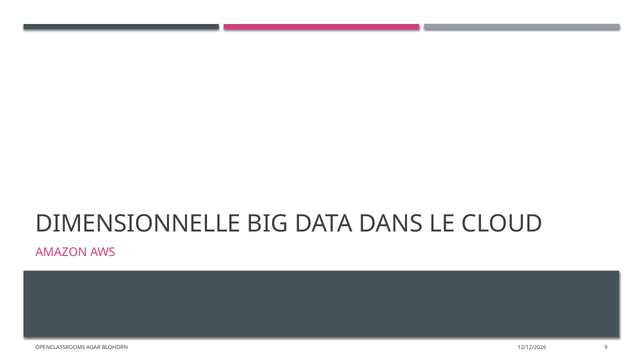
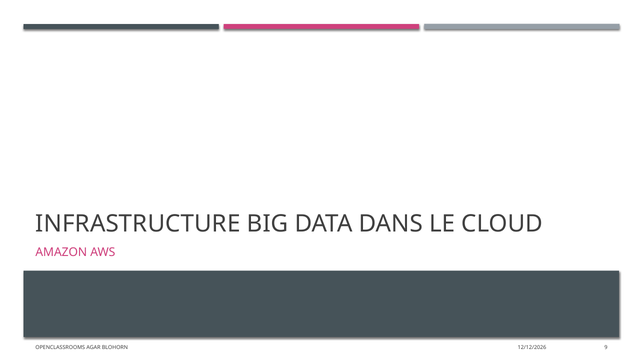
DIMENSIONNELLE: DIMENSIONNELLE -> INFRASTRUCTURE
